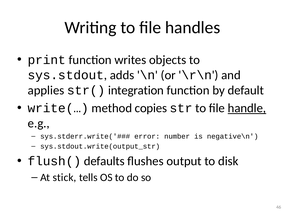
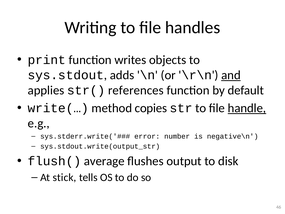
and underline: none -> present
integration: integration -> references
defaults: defaults -> average
